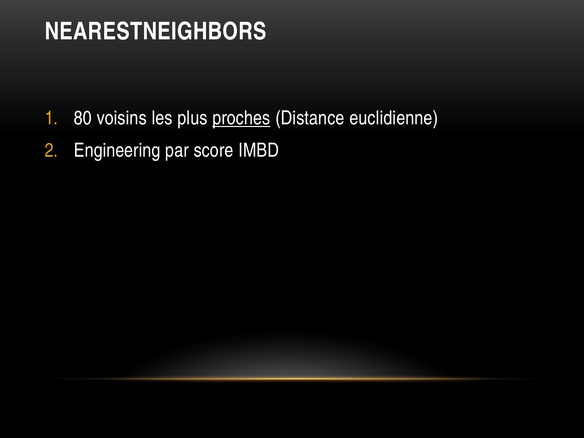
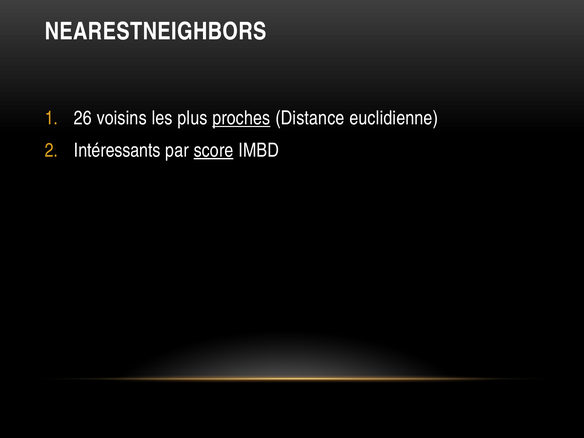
80: 80 -> 26
Engineering: Engineering -> Intéressants
score underline: none -> present
